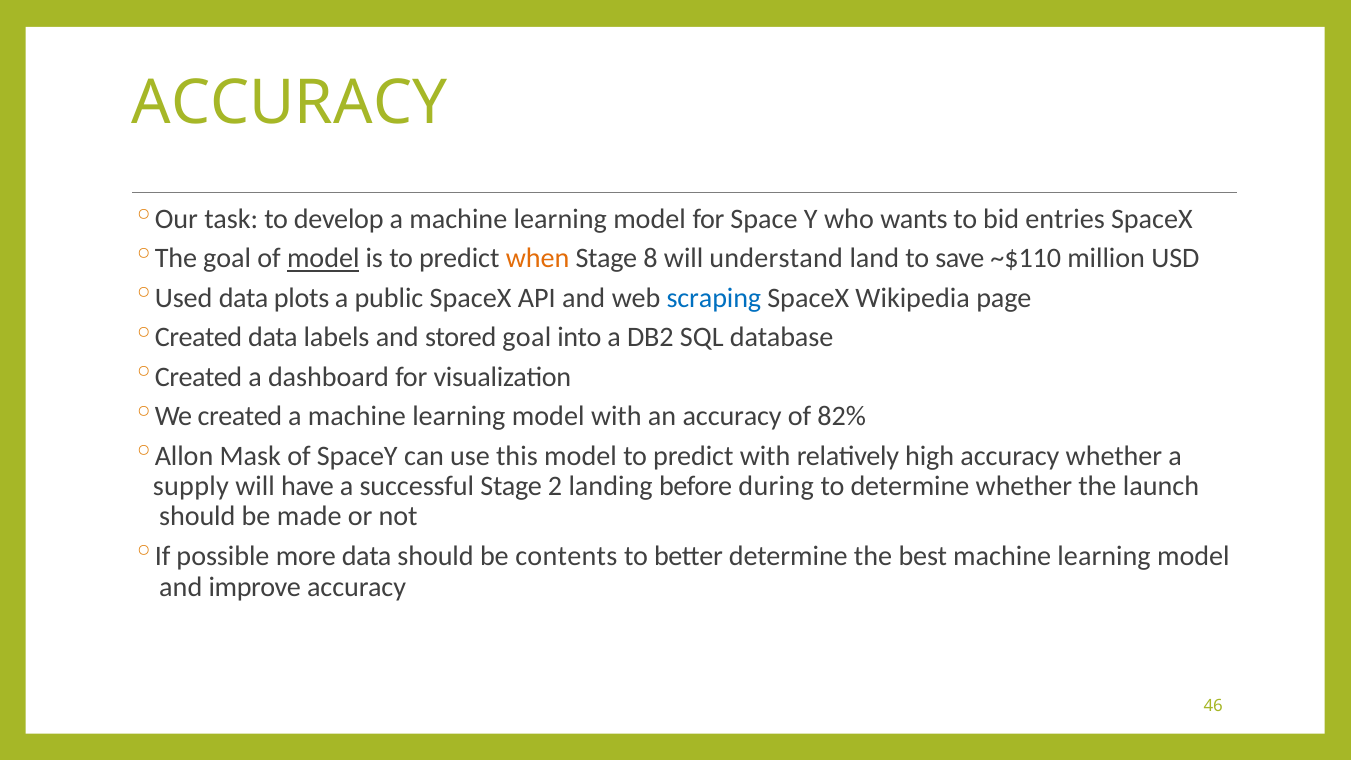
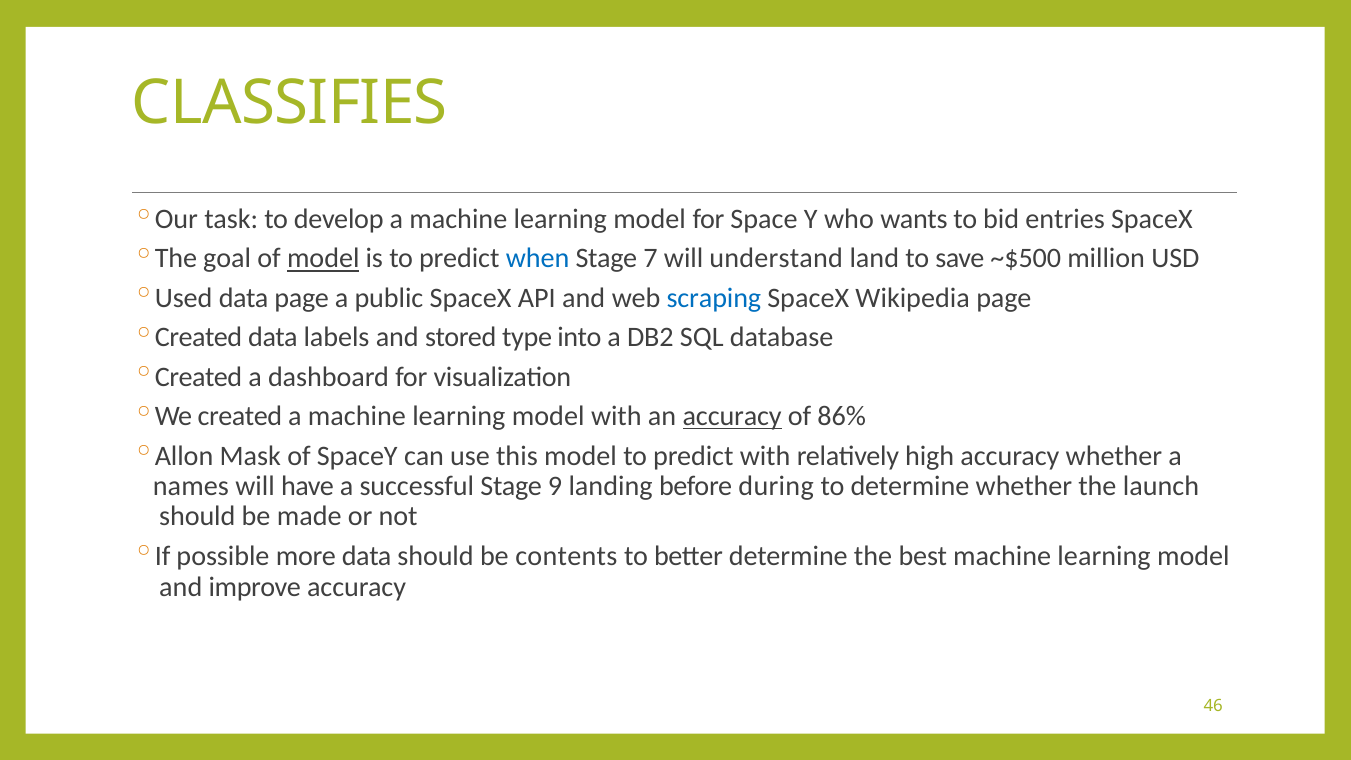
ACCURACY at (289, 103): ACCURACY -> CLASSIFIES
when colour: orange -> blue
8: 8 -> 7
~$110: ~$110 -> ~$500
data plots: plots -> page
stored goal: goal -> type
accuracy at (732, 416) underline: none -> present
82%: 82% -> 86%
supply: supply -> names
2: 2 -> 9
